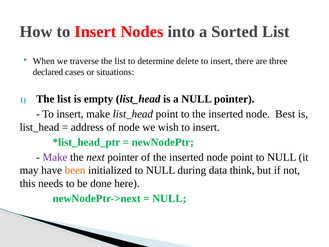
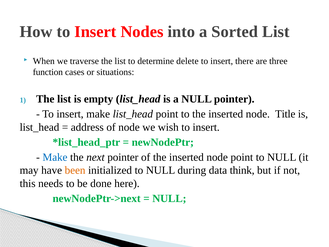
declared: declared -> function
Best: Best -> Title
Make at (55, 157) colour: purple -> blue
